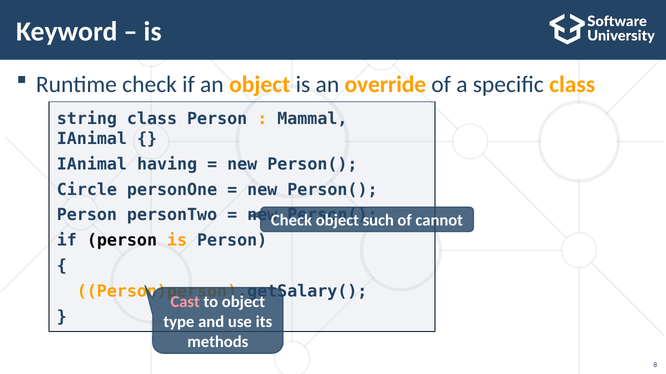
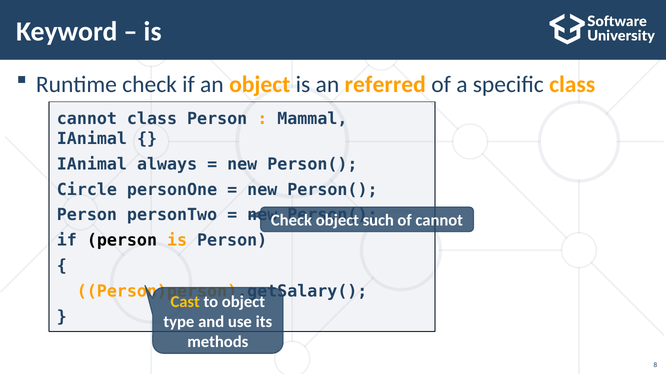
override: override -> referred
string at (87, 119): string -> cannot
having: having -> always
Cast colour: pink -> yellow
